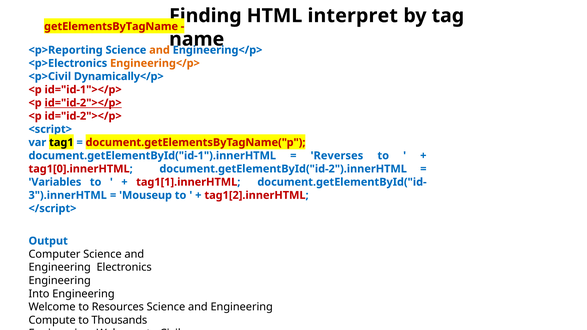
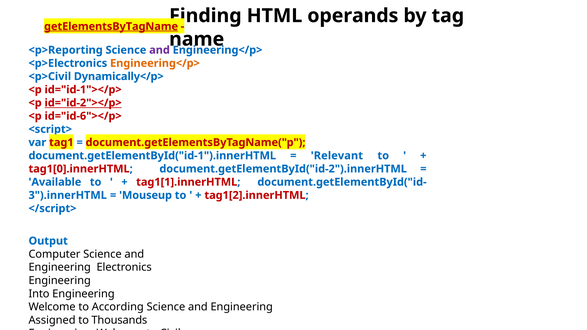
interpret: interpret -> operands
getElementsByTagName underline: none -> present
and at (159, 50) colour: orange -> purple
id="id-2"></p> at (83, 116): id="id-2"></p> -> id="id-6"></p>
tag1 colour: black -> red
Reverses: Reverses -> Relevant
Variables: Variables -> Available
Resources: Resources -> According
Compute: Compute -> Assigned
